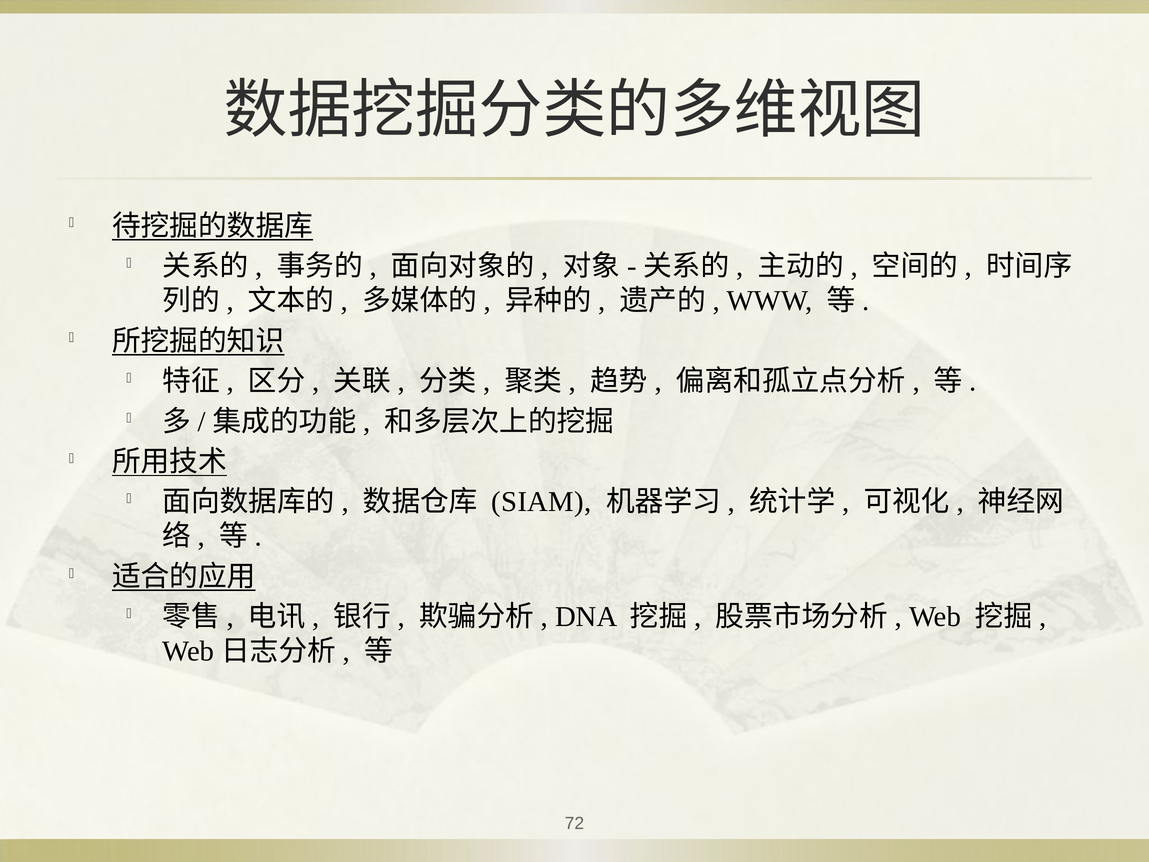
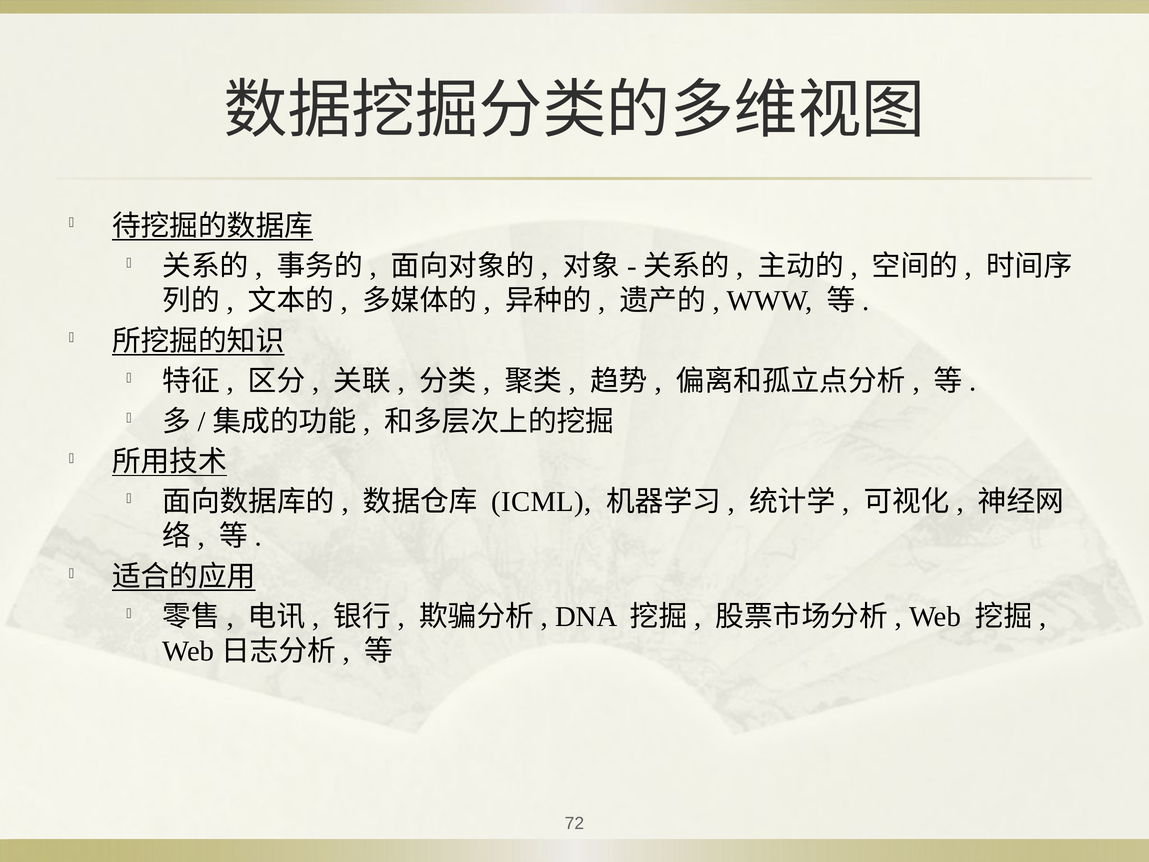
SIAM: SIAM -> ICML
